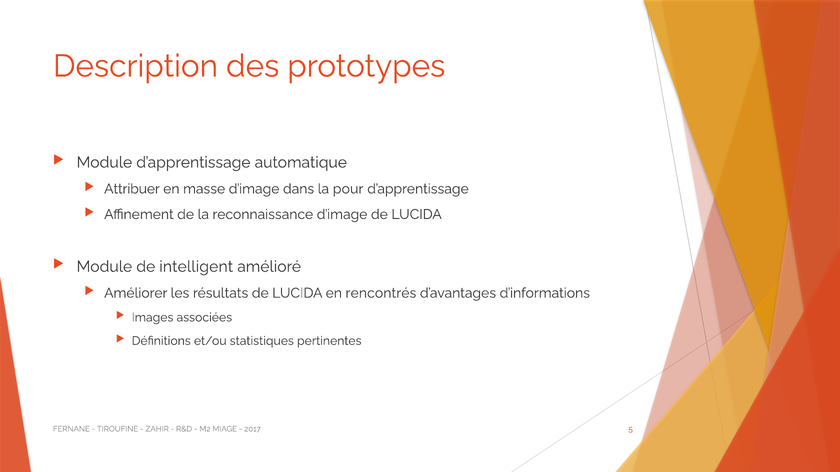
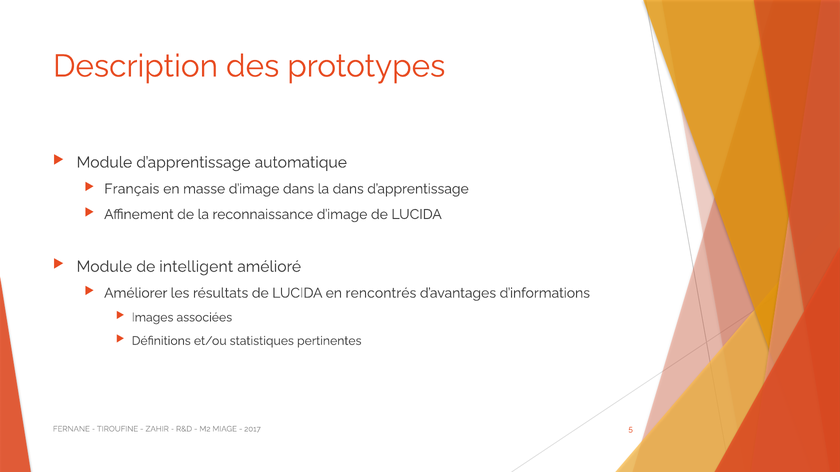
Attribuer: Attribuer -> Français
la pour: pour -> dans
